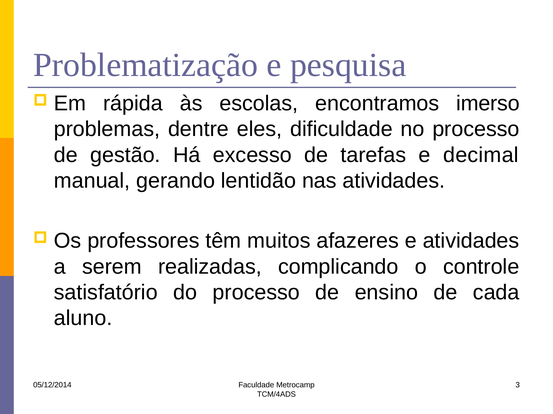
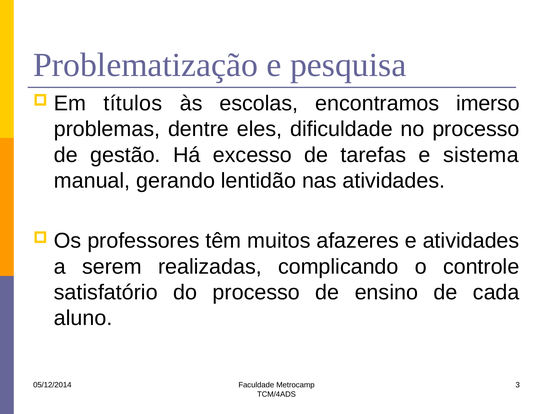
rápida: rápida -> títulos
decimal: decimal -> sistema
